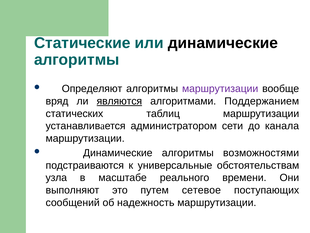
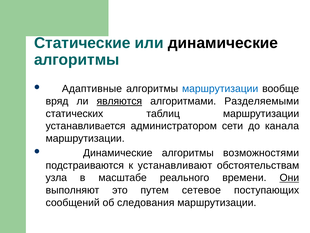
Определяют: Определяют -> Адаптивные
маршрутизации at (220, 89) colour: purple -> blue
Поддержанием: Поддержанием -> Разделяемыми
универсальные: универсальные -> устанавливают
Они underline: none -> present
надежность: надежность -> следования
